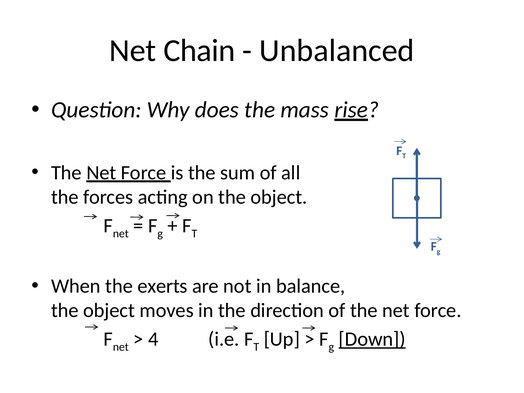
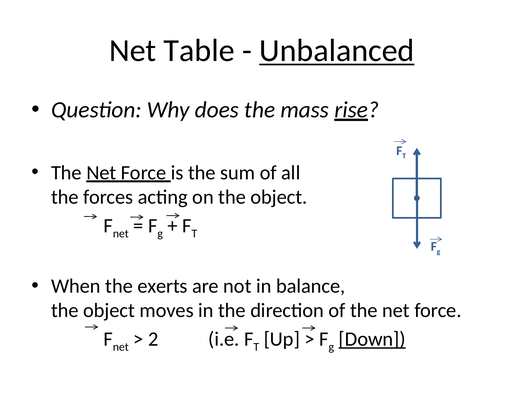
Chain: Chain -> Table
Unbalanced underline: none -> present
4: 4 -> 2
